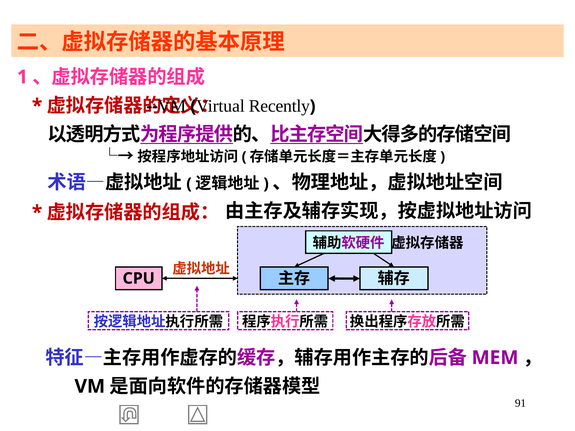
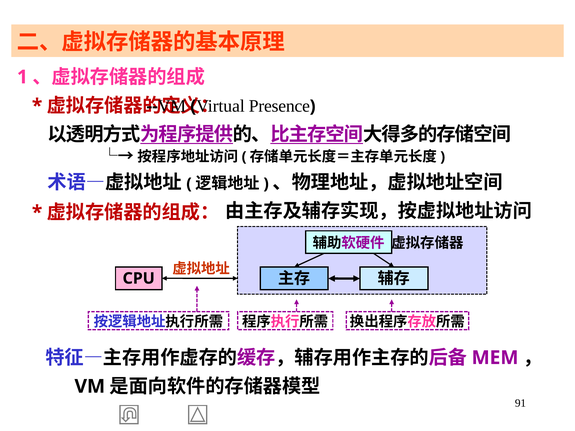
Recently: Recently -> Presence
